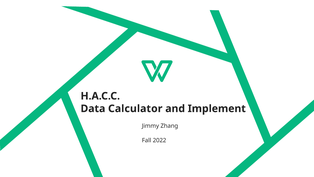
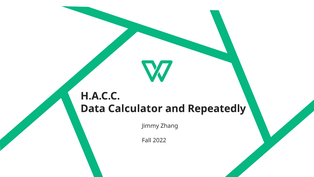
Implement: Implement -> Repeatedly
